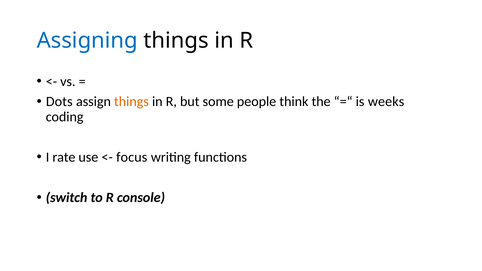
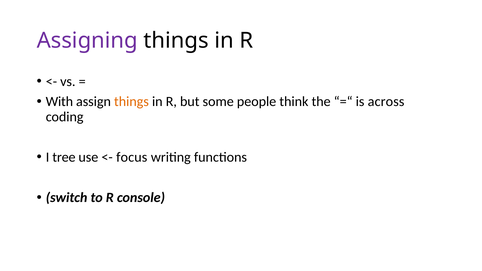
Assigning colour: blue -> purple
Dots: Dots -> With
weeks: weeks -> across
rate: rate -> tree
